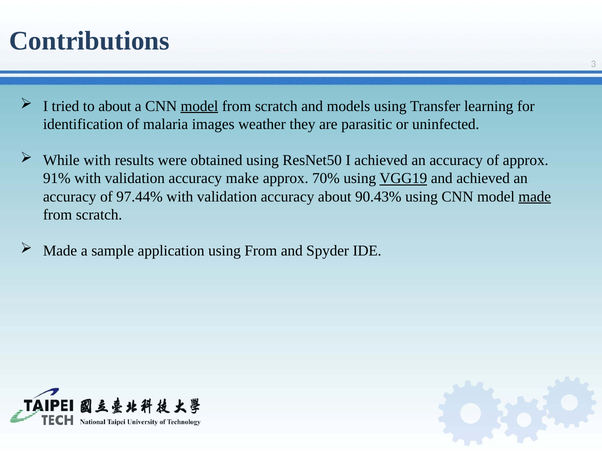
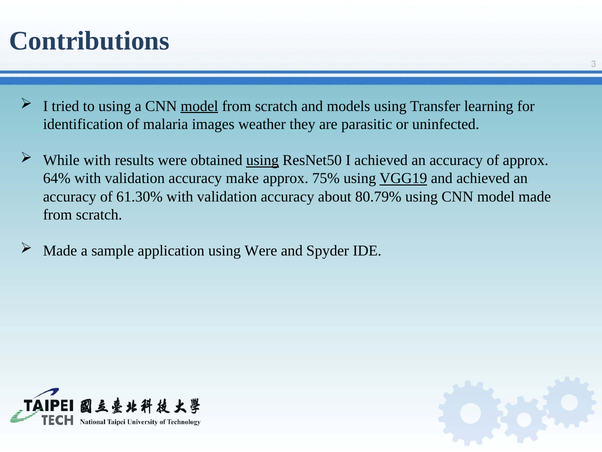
to about: about -> using
using at (263, 160) underline: none -> present
91%: 91% -> 64%
70%: 70% -> 75%
97.44%: 97.44% -> 61.30%
90.43%: 90.43% -> 80.79%
made at (535, 196) underline: present -> none
using From: From -> Were
